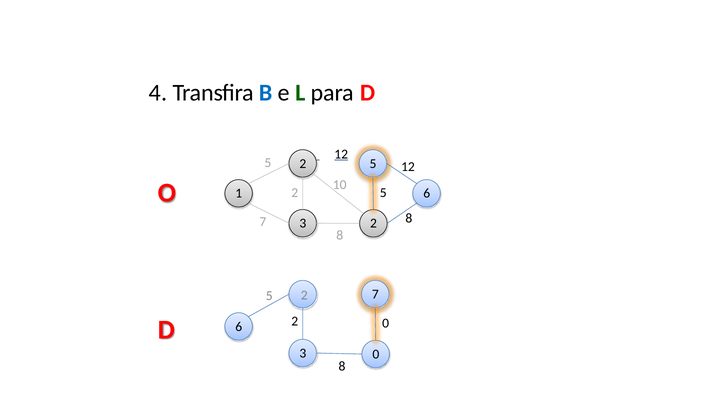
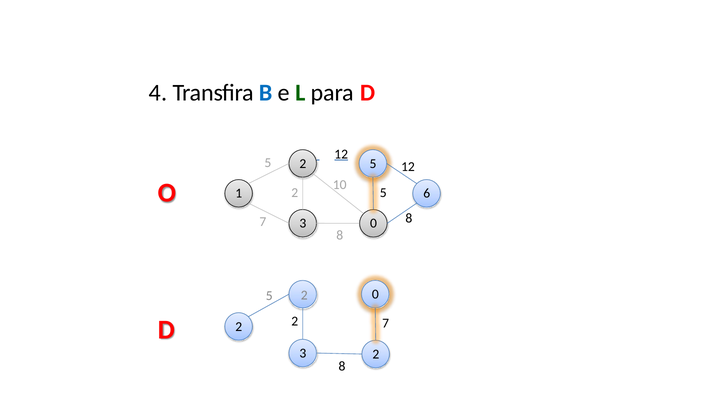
3 2: 2 -> 0
2 7: 7 -> 0
2 0: 0 -> 7
D 6: 6 -> 2
3 0: 0 -> 2
